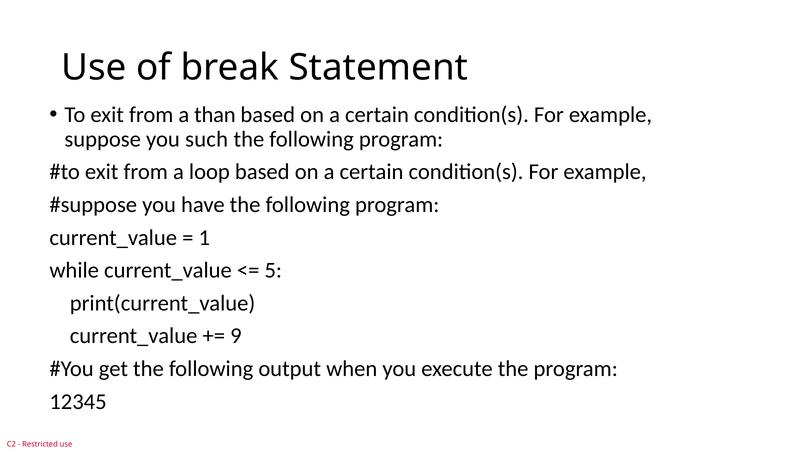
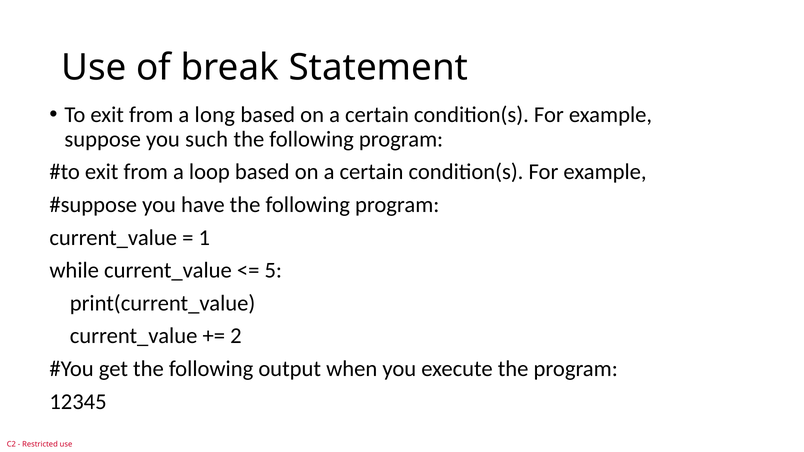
than: than -> long
9: 9 -> 2
